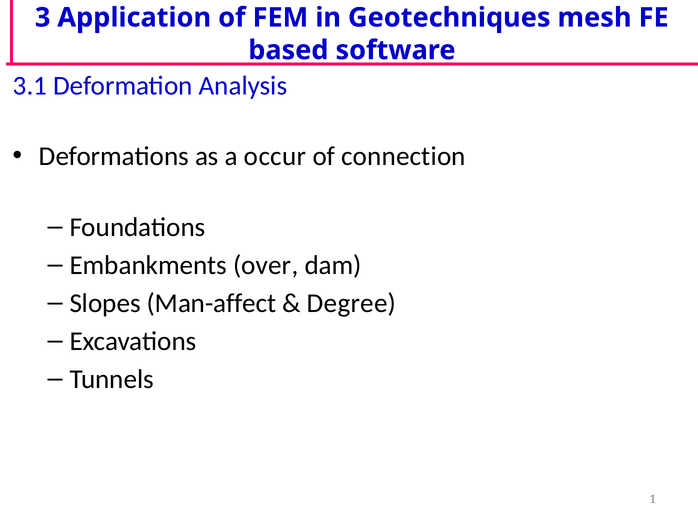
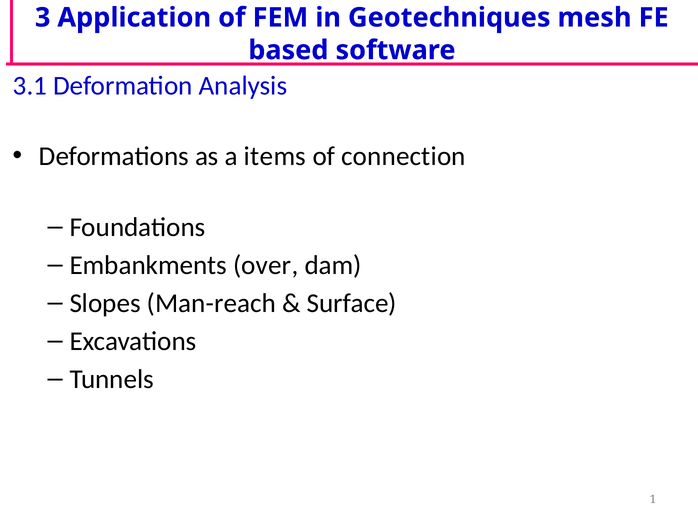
occur: occur -> items
Man-affect: Man-affect -> Man-reach
Degree: Degree -> Surface
